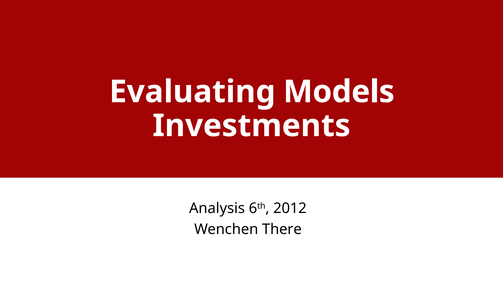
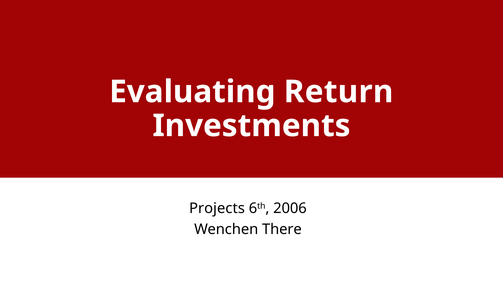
Models: Models -> Return
Analysis: Analysis -> Projects
2012: 2012 -> 2006
